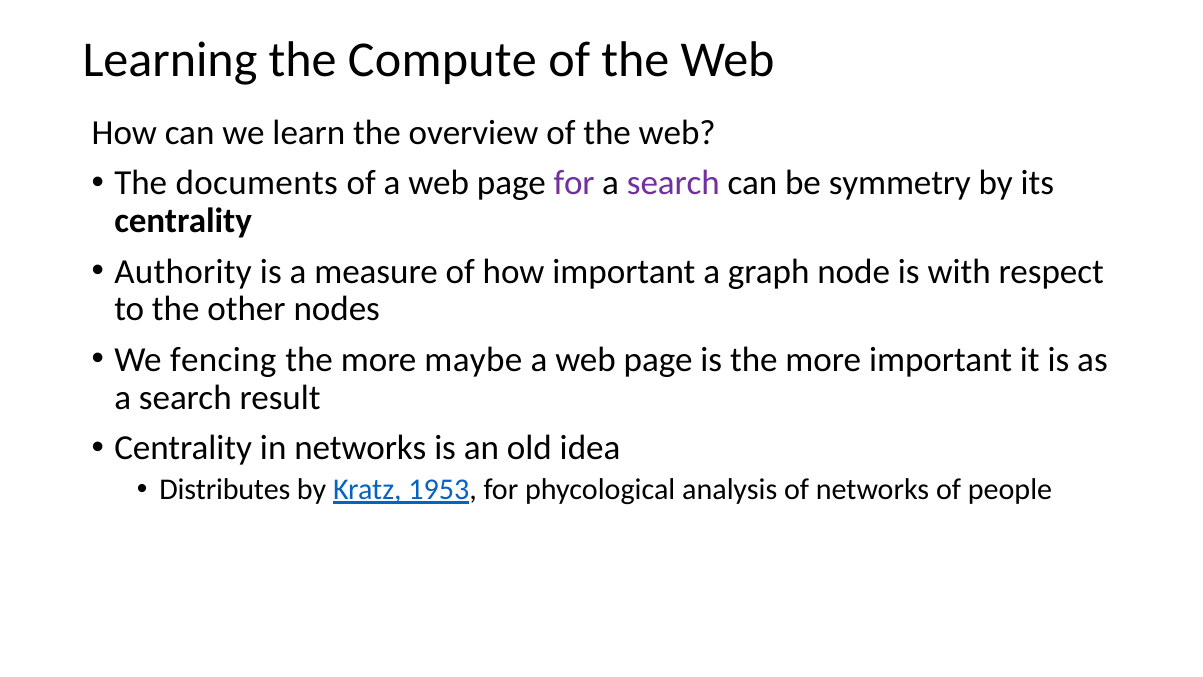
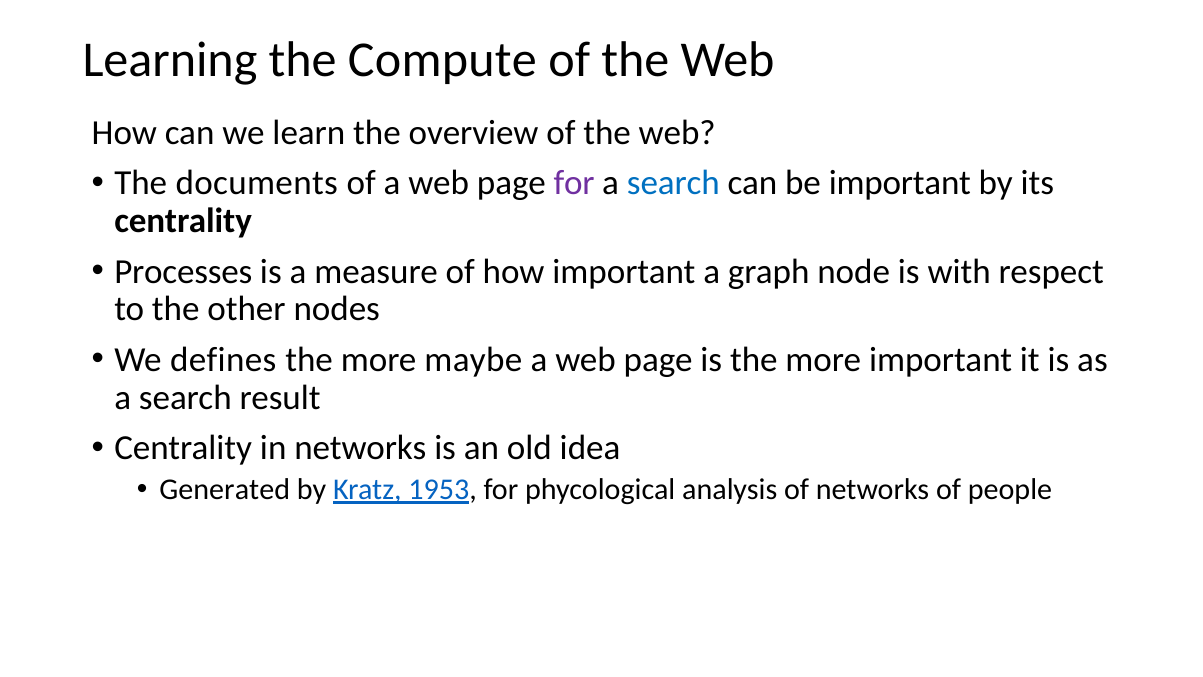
search at (673, 183) colour: purple -> blue
be symmetry: symmetry -> important
Authority: Authority -> Processes
fencing: fencing -> defines
Distributes: Distributes -> Generated
